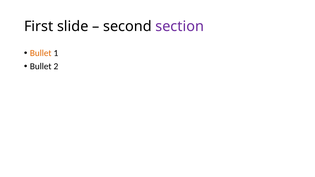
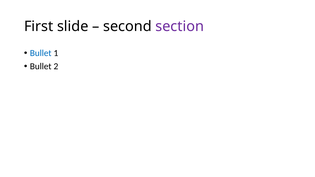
Bullet at (41, 53) colour: orange -> blue
